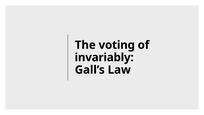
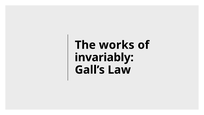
voting: voting -> works
